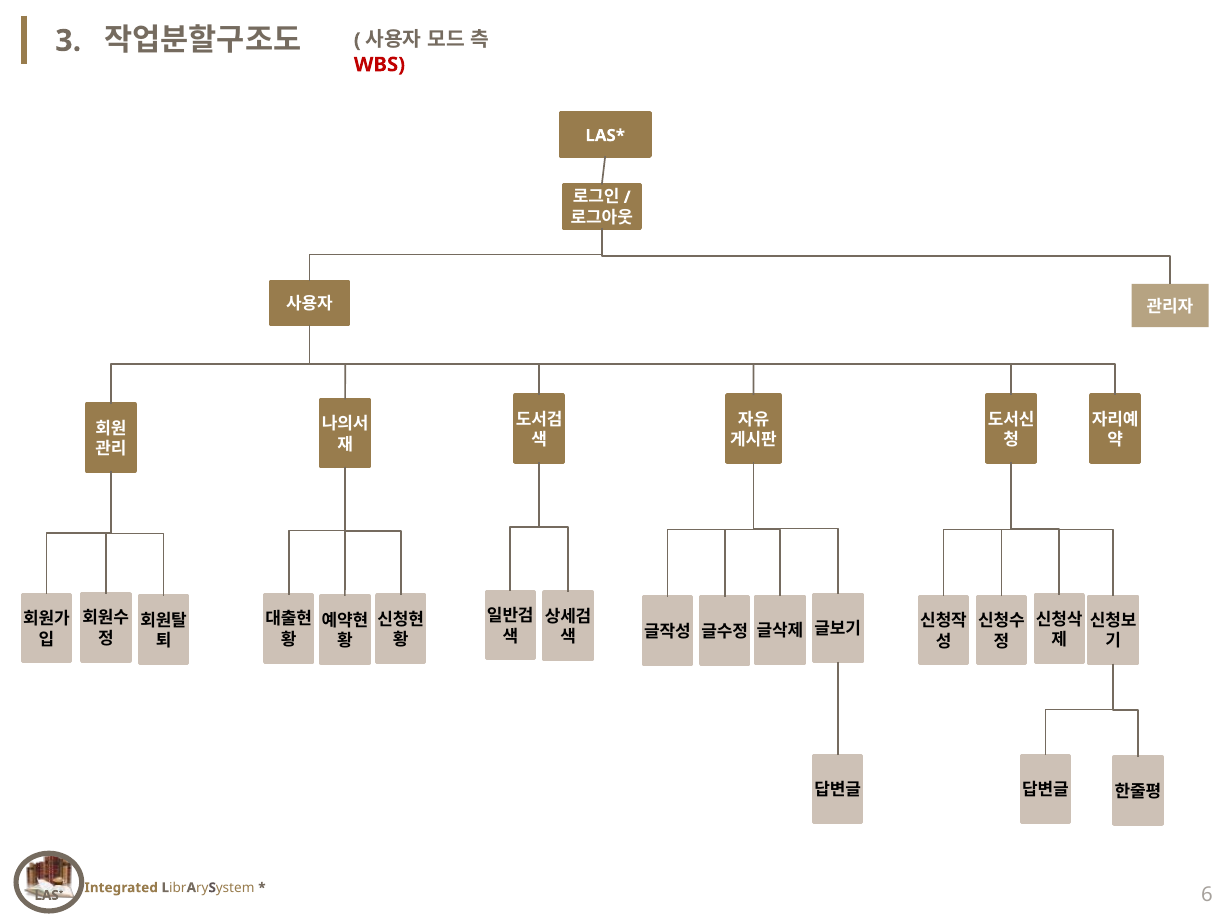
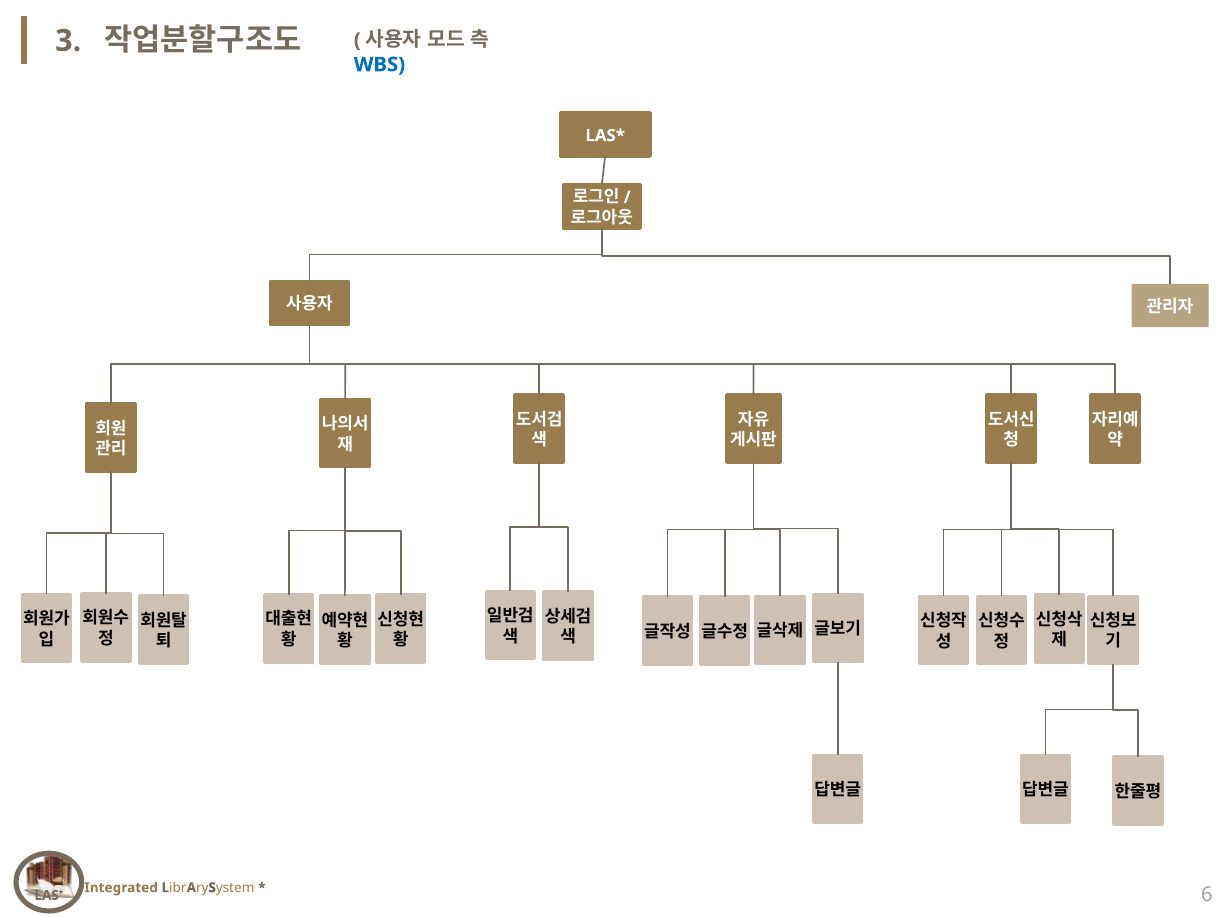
WBS colour: red -> blue
